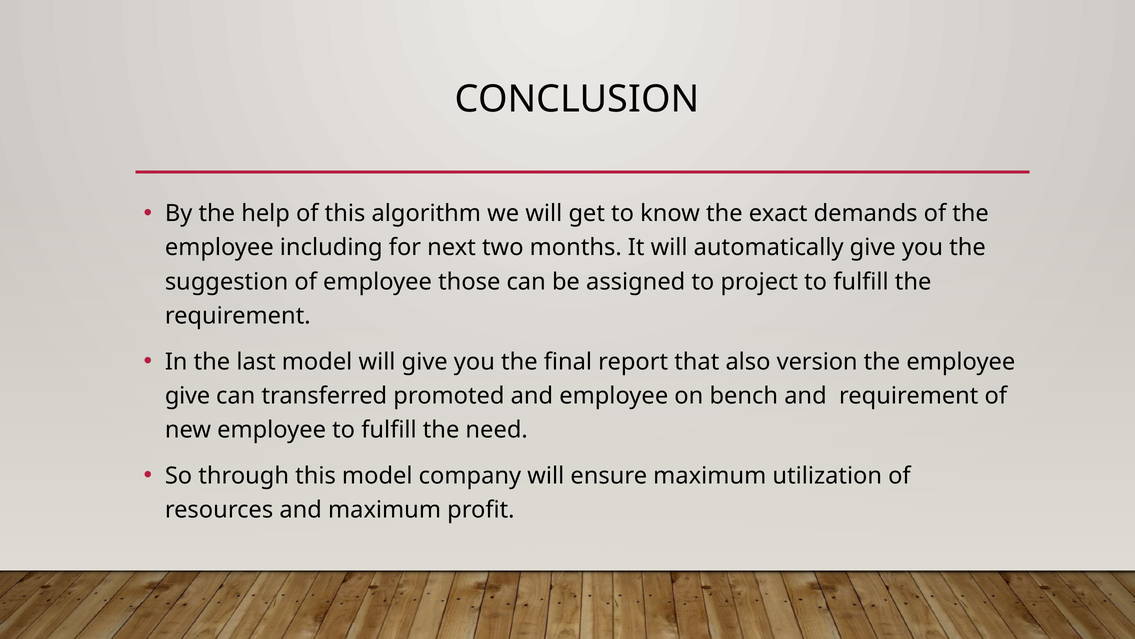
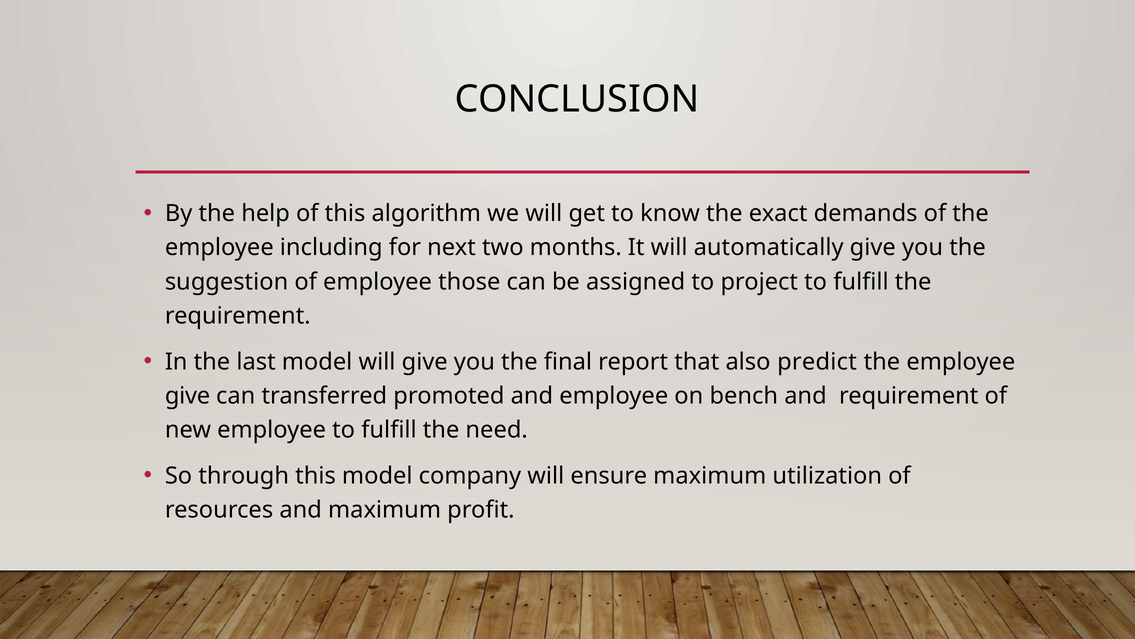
version: version -> predict
